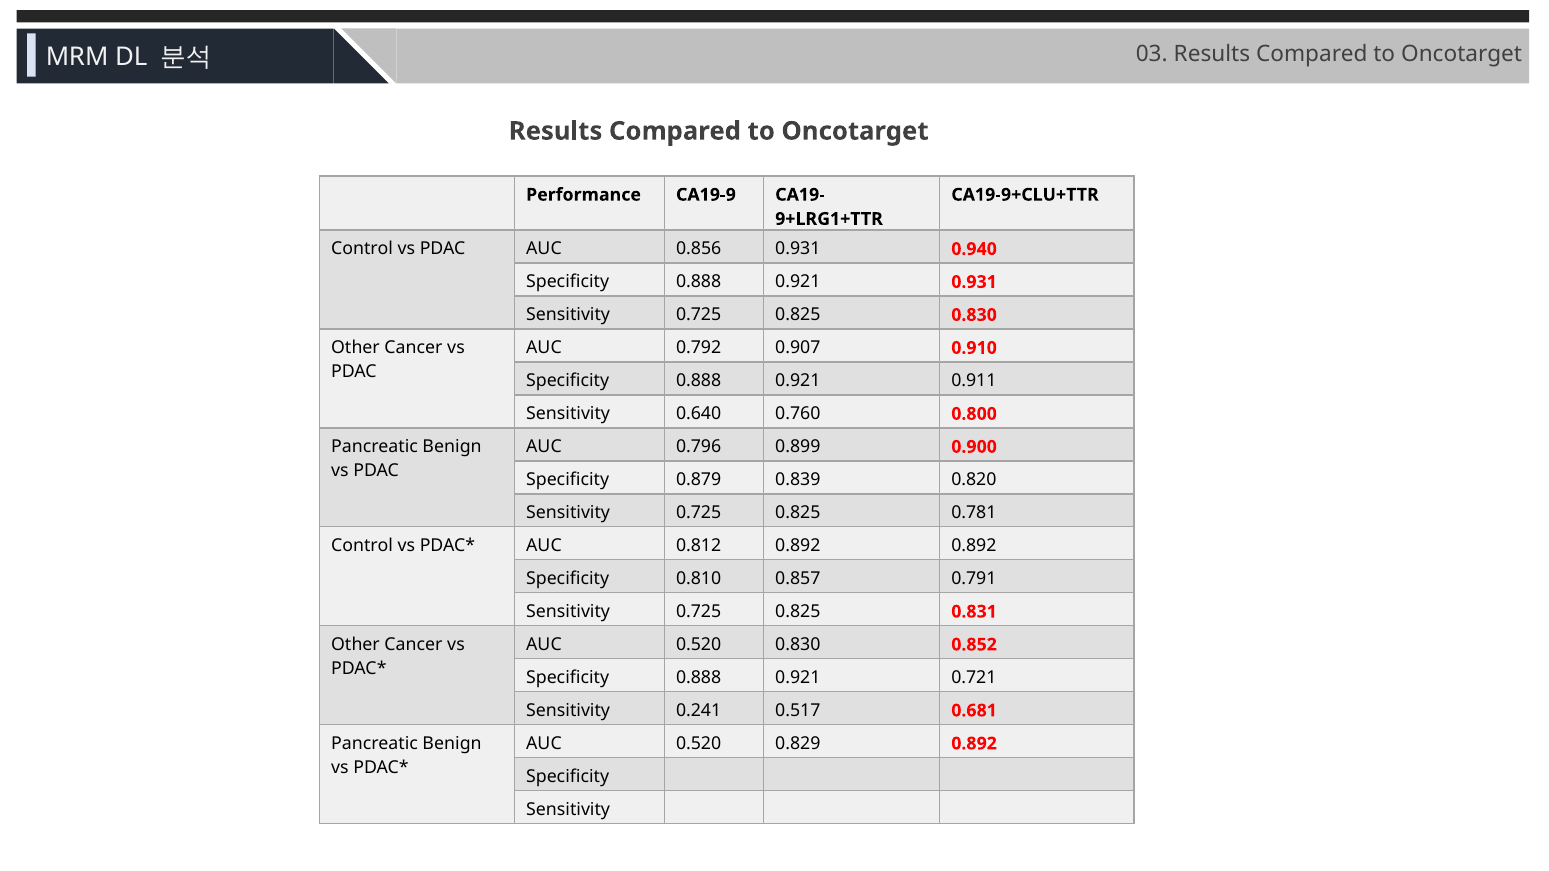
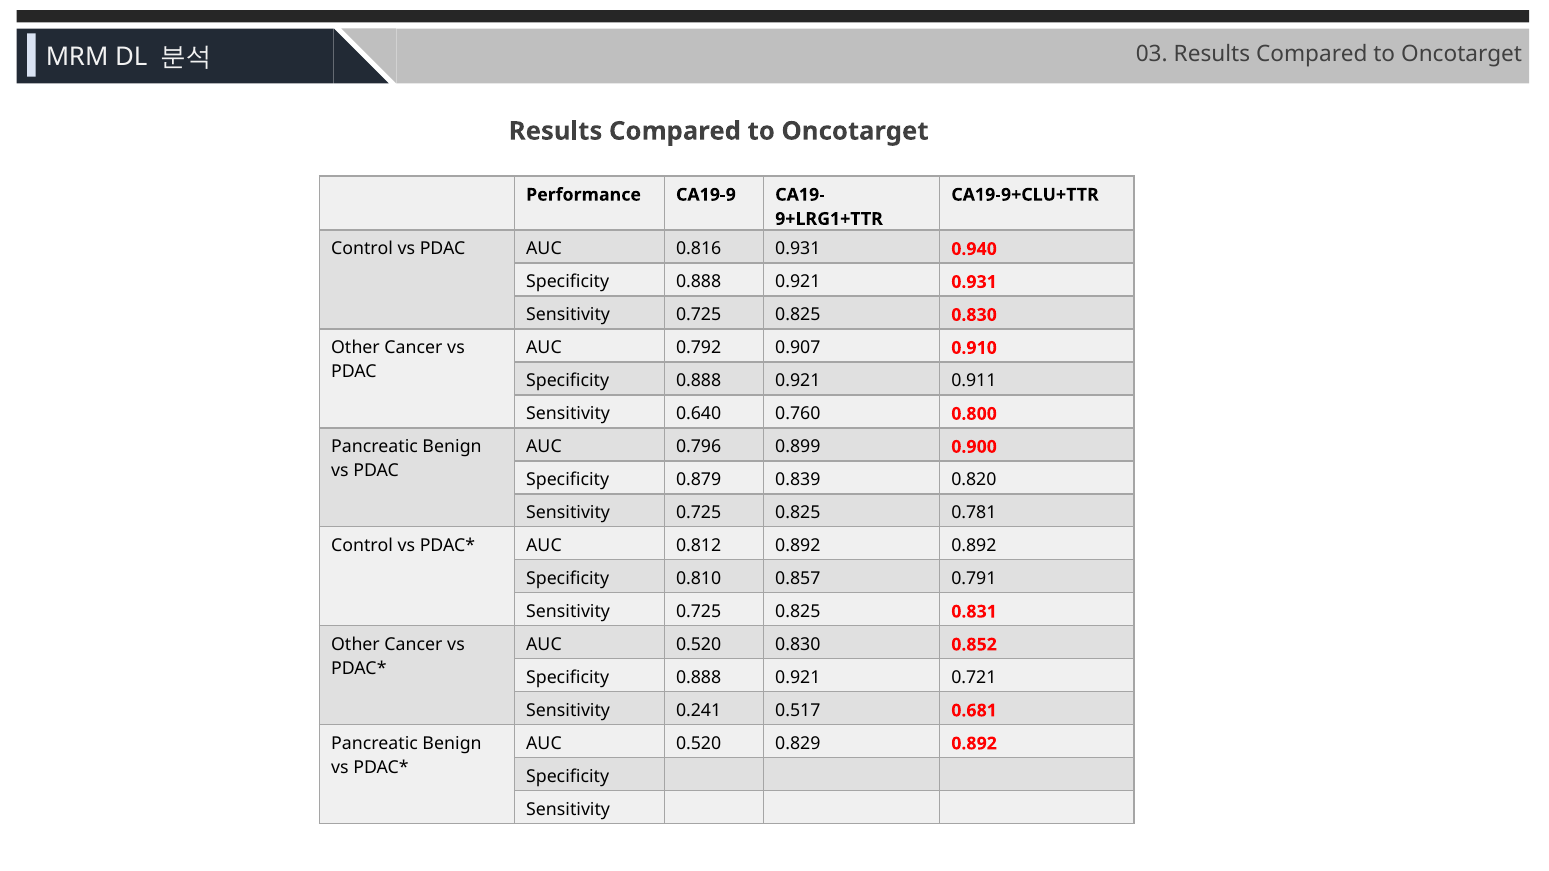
0.856: 0.856 -> 0.816
